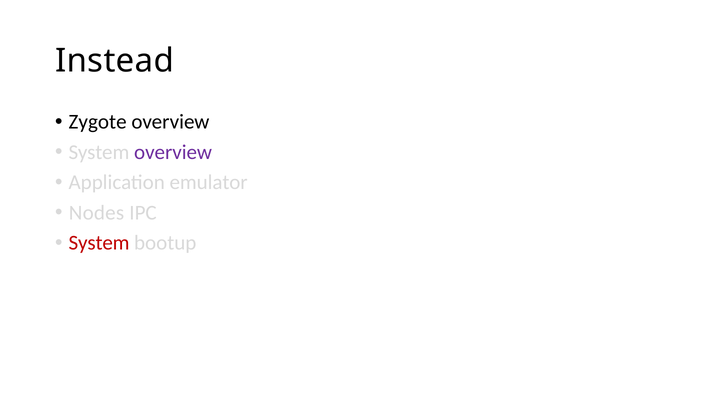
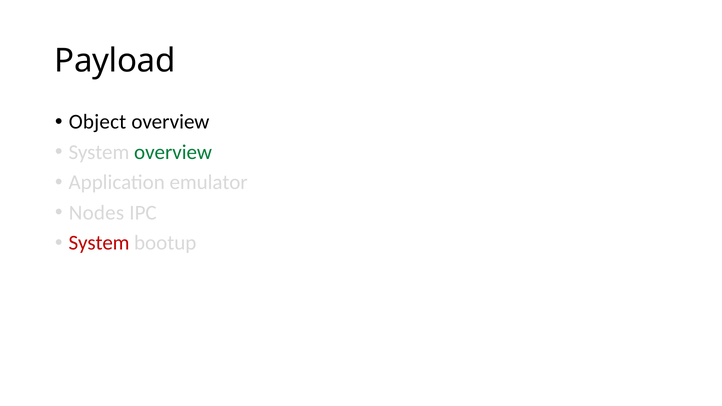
Instead: Instead -> Payload
Zygote: Zygote -> Object
overview at (173, 152) colour: purple -> green
